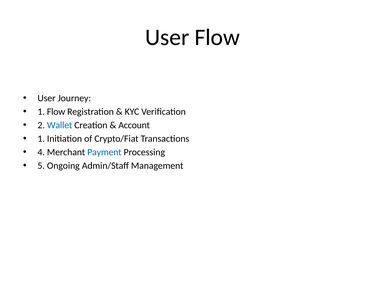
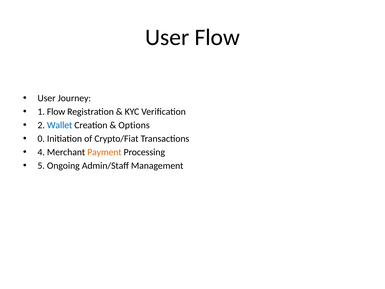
Account: Account -> Options
1 at (41, 139): 1 -> 0
Payment colour: blue -> orange
